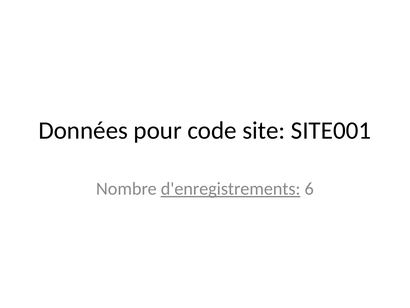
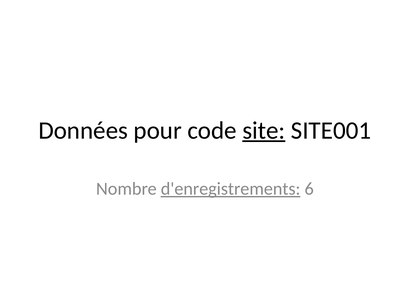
site underline: none -> present
